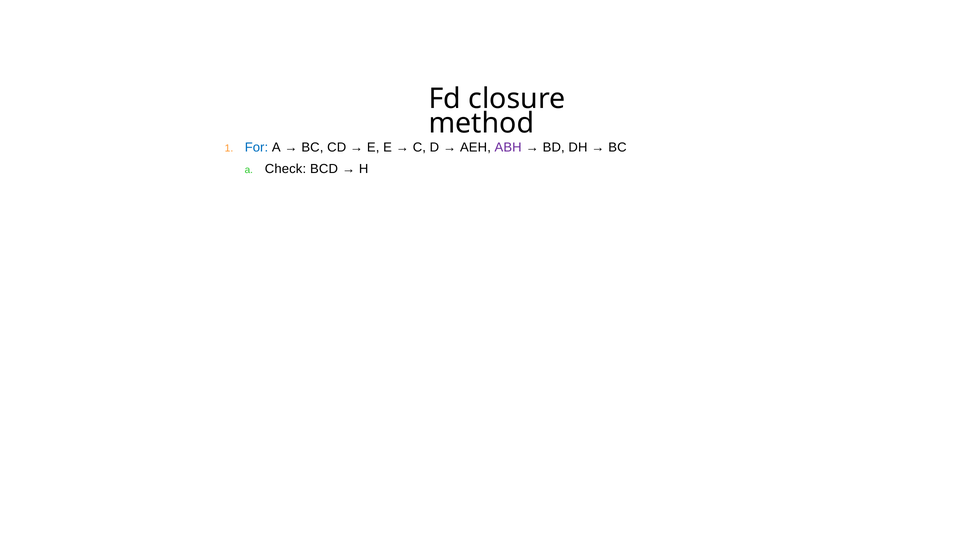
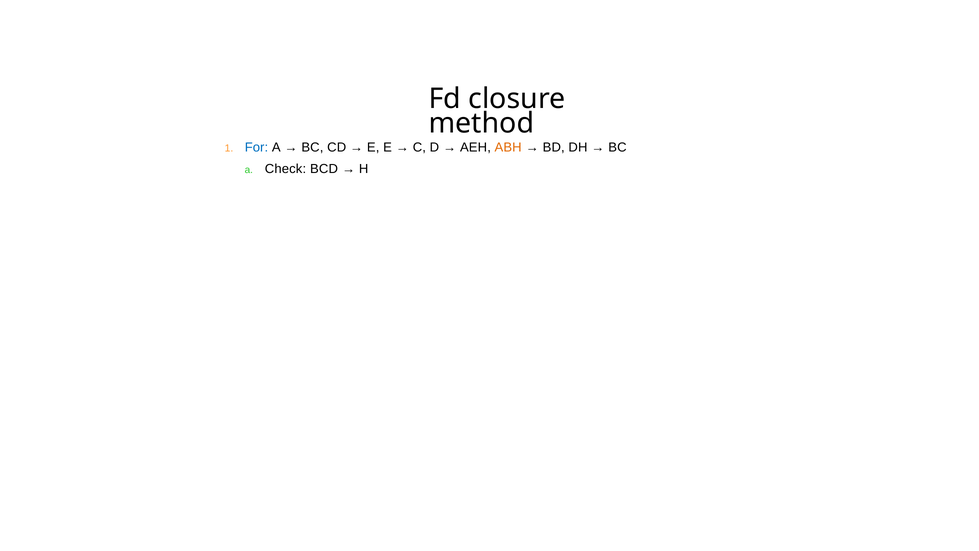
ABH colour: purple -> orange
